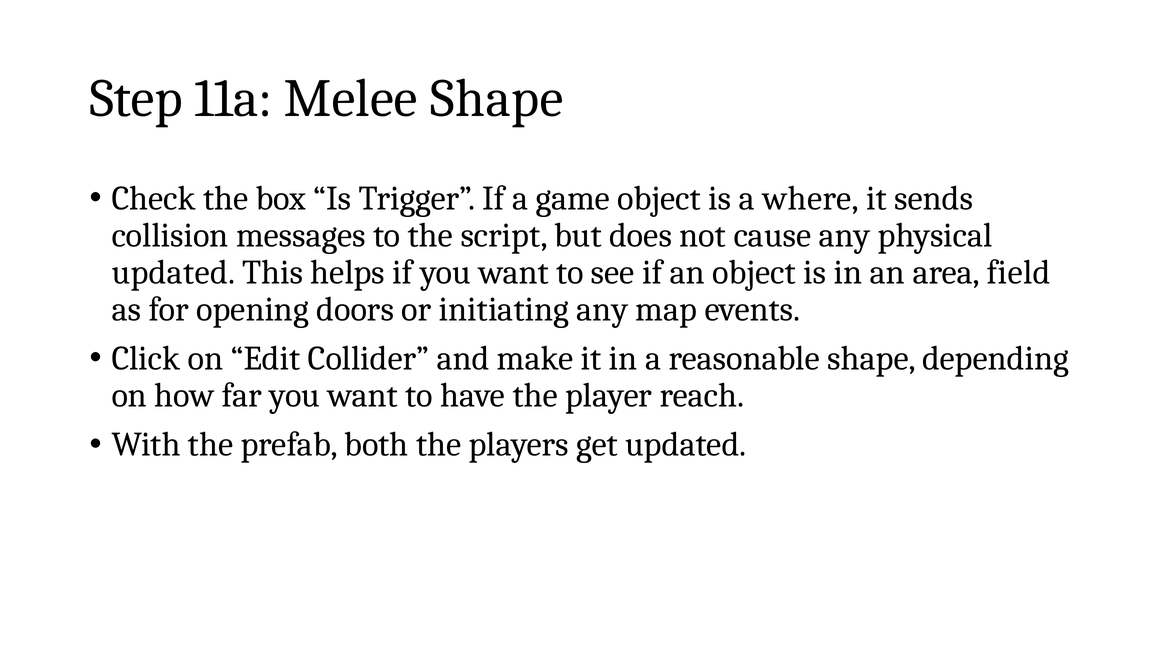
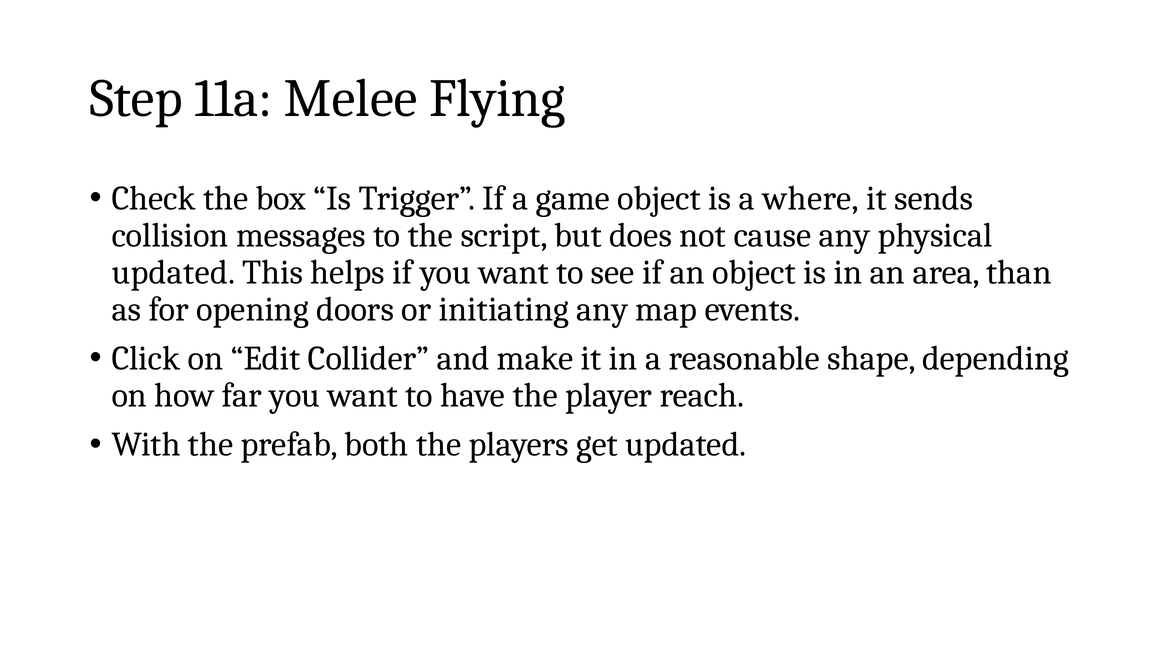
Melee Shape: Shape -> Flying
field: field -> than
